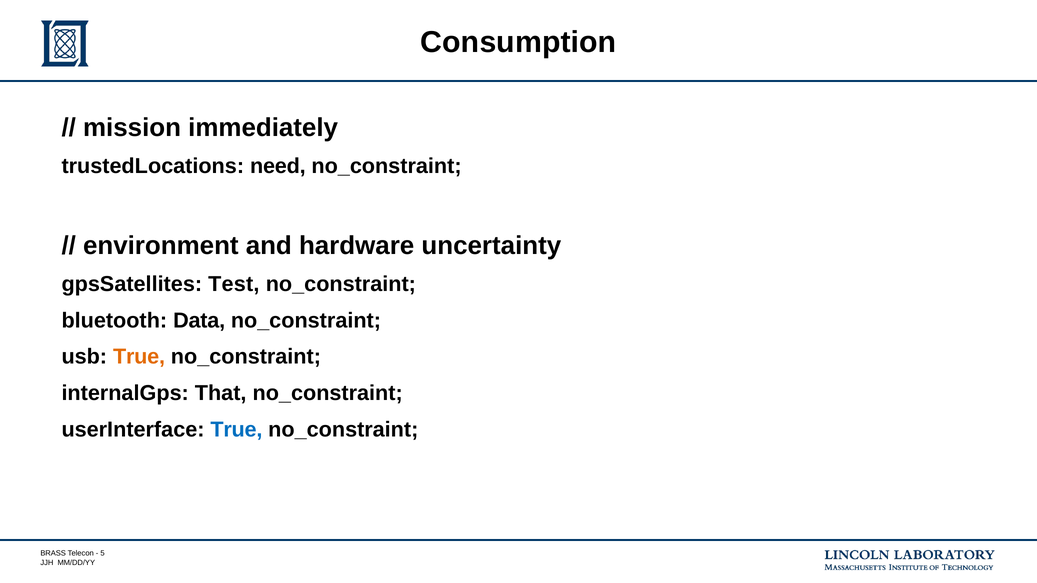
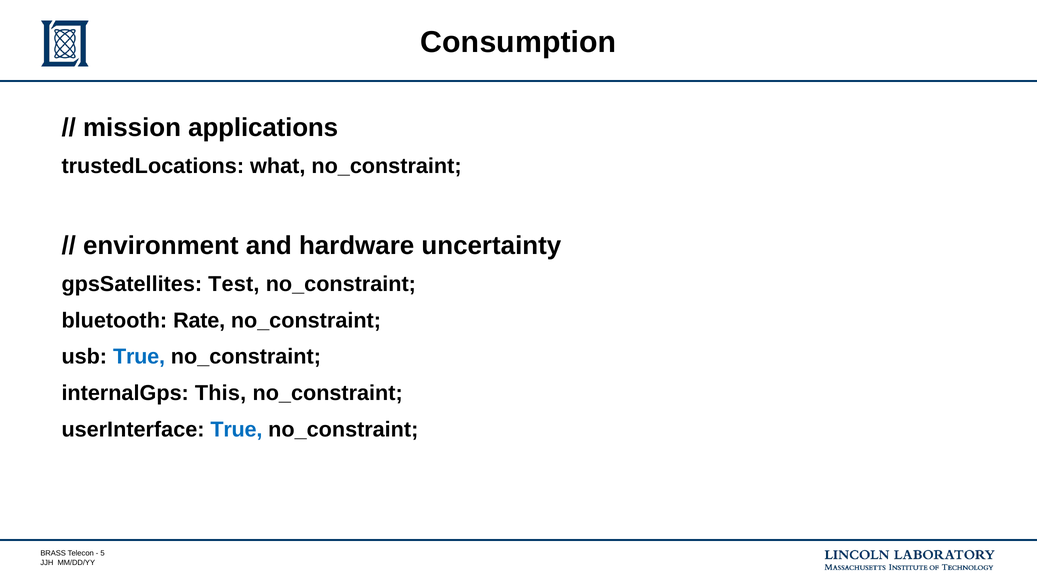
immediately: immediately -> applications
need: need -> what
Data: Data -> Rate
True at (139, 357) colour: orange -> blue
That: That -> This
